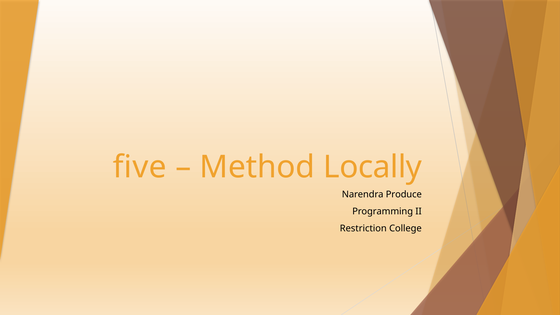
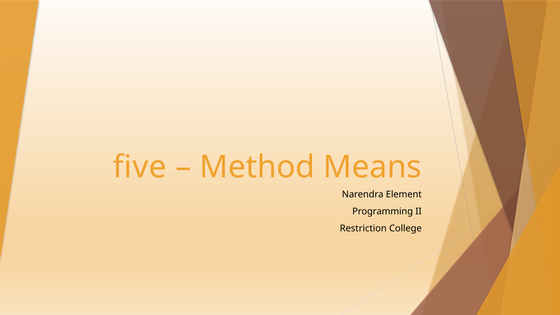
Locally: Locally -> Means
Produce: Produce -> Element
